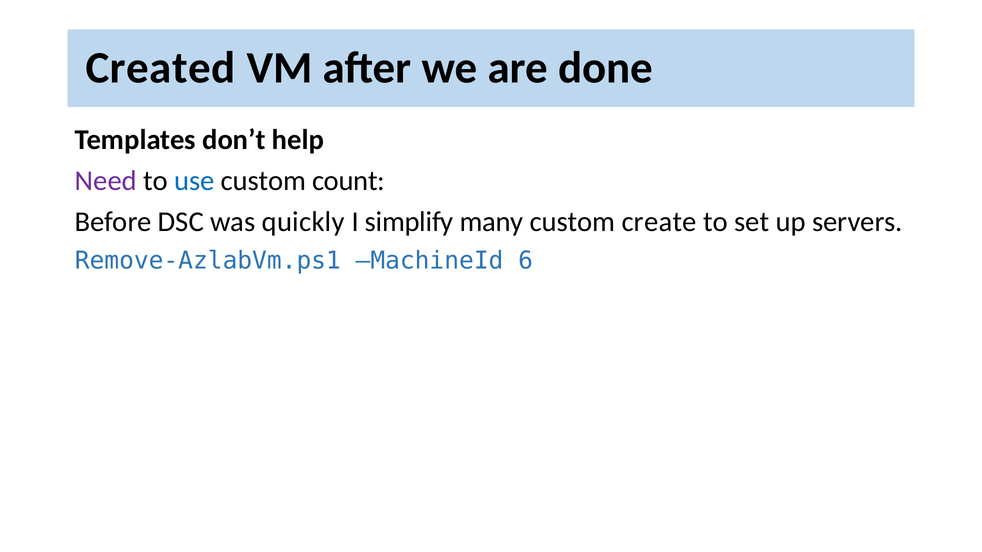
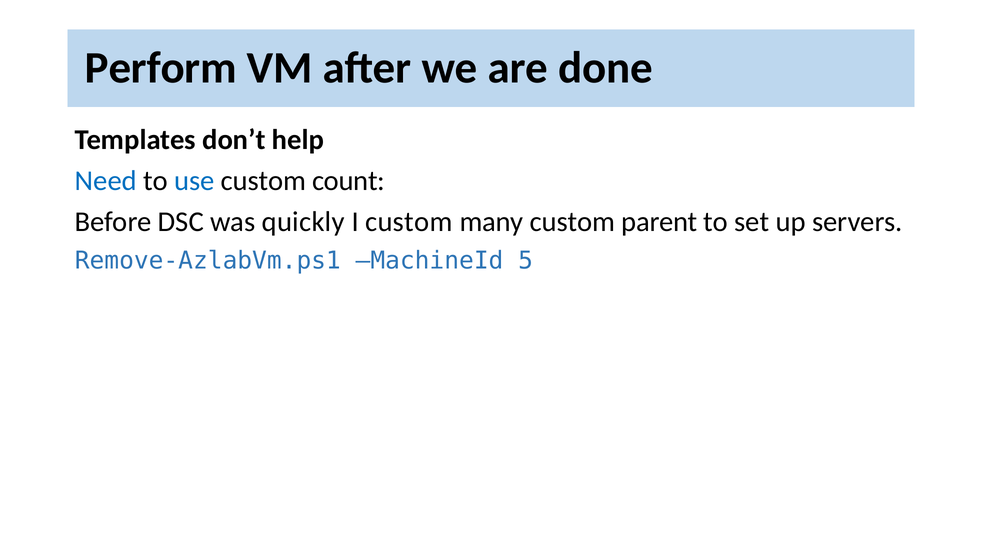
Created: Created -> Perform
Need colour: purple -> blue
I simplify: simplify -> custom
create: create -> parent
6: 6 -> 5
